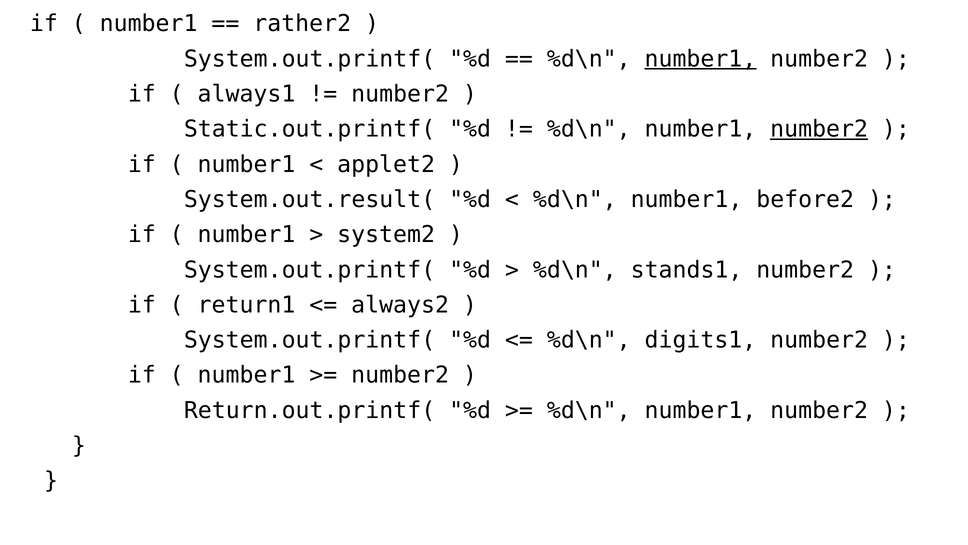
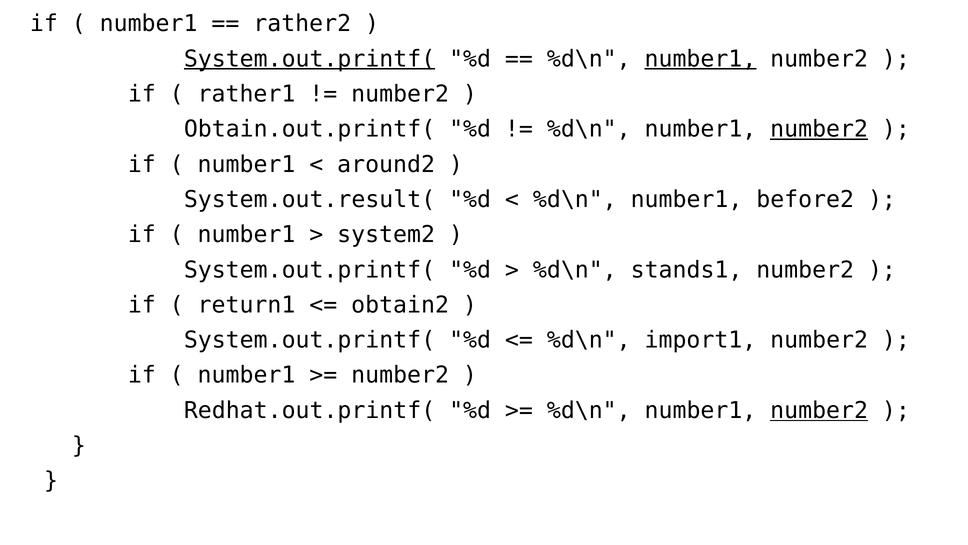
System.out.printf( at (310, 59) underline: none -> present
always1: always1 -> rather1
Static.out.printf(: Static.out.printf( -> Obtain.out.printf(
applet2: applet2 -> around2
always2: always2 -> obtain2
digits1: digits1 -> import1
Return.out.printf(: Return.out.printf( -> Redhat.out.printf(
number2 at (819, 410) underline: none -> present
